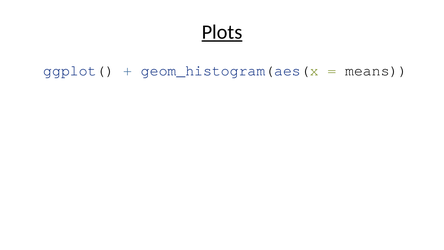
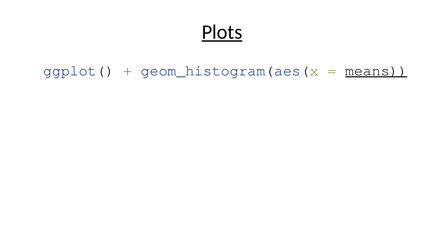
means underline: none -> present
